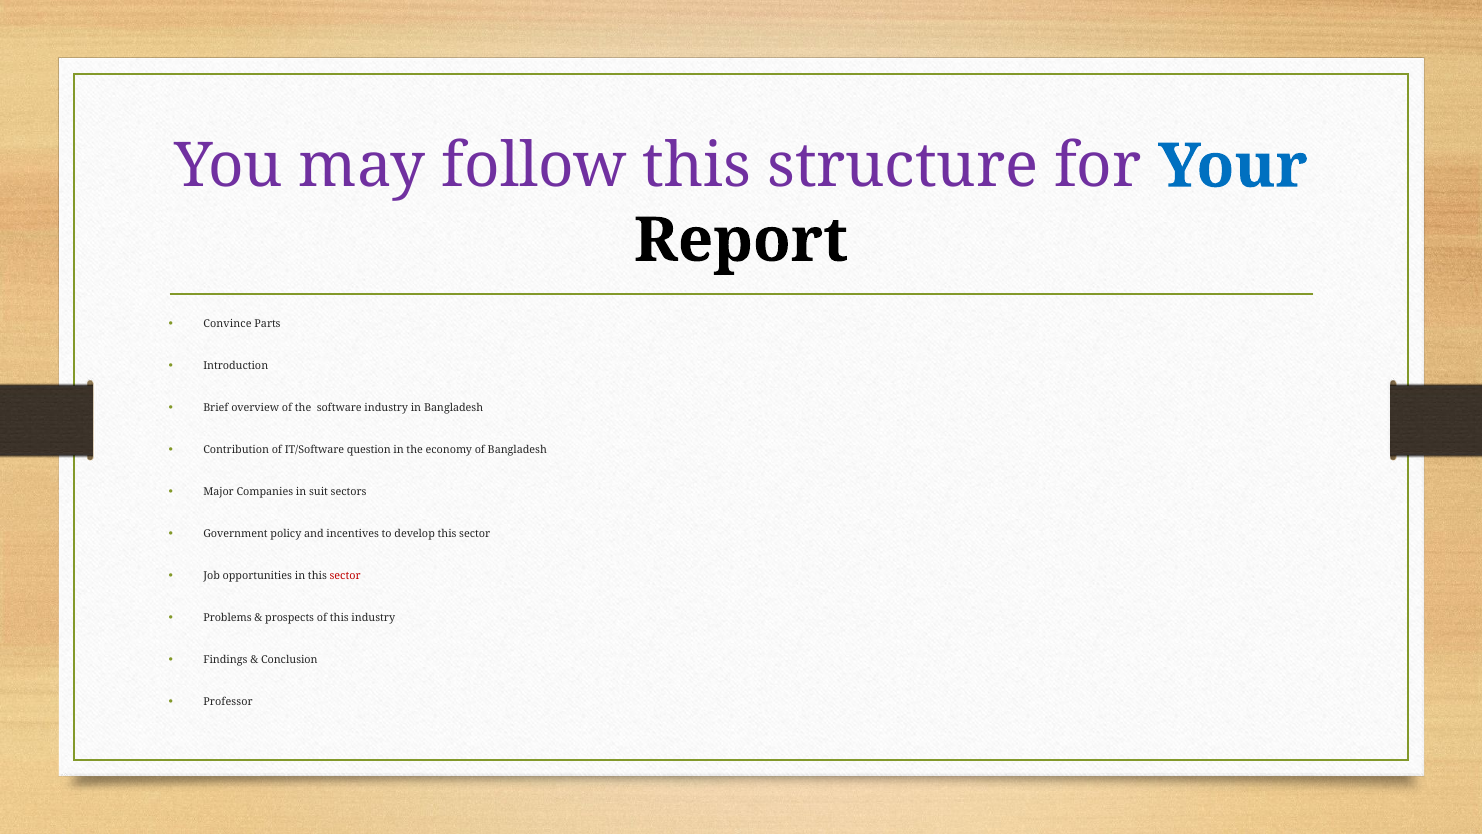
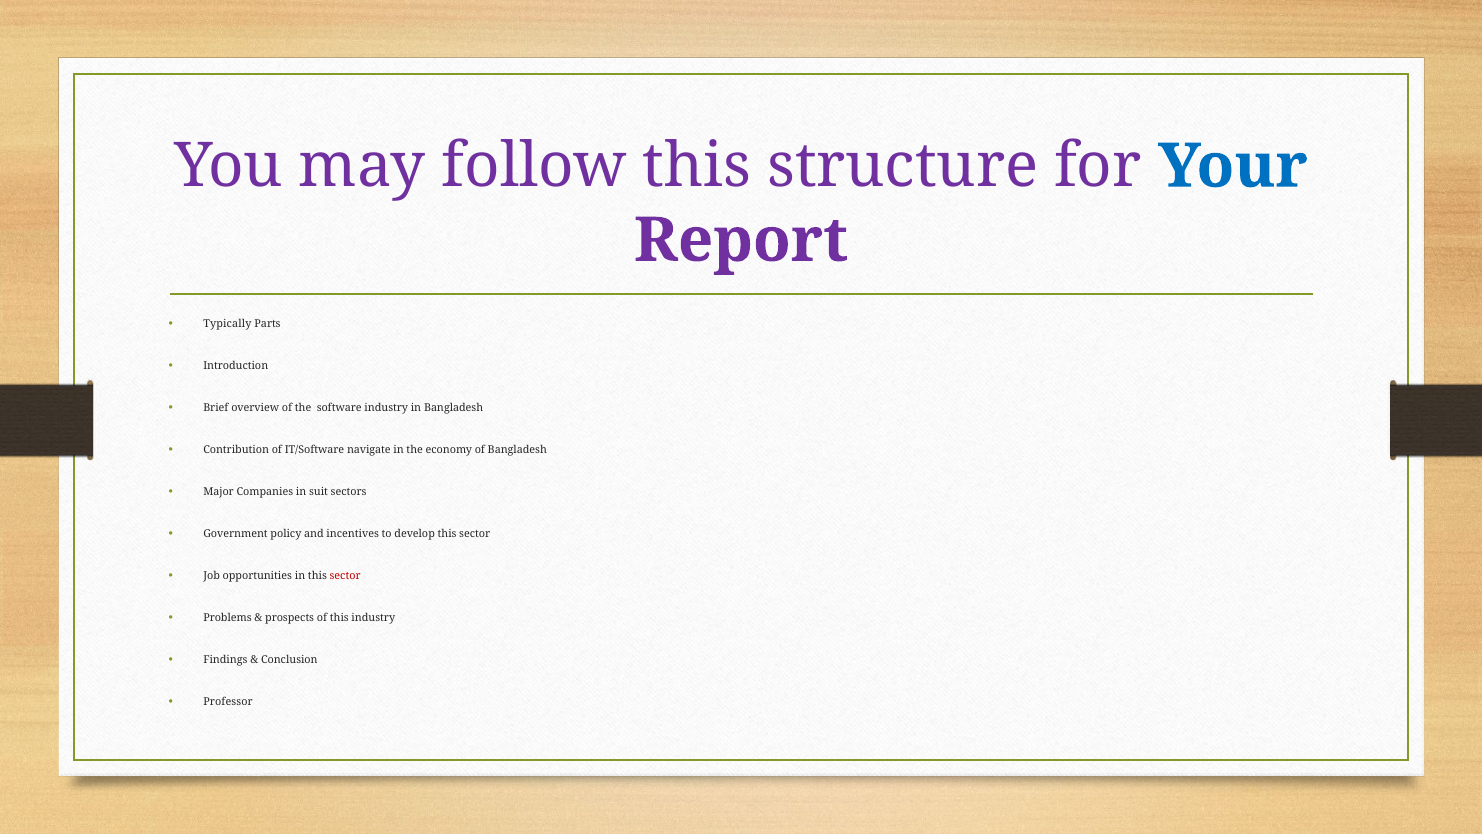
Report colour: black -> purple
Convince: Convince -> Typically
question: question -> navigate
